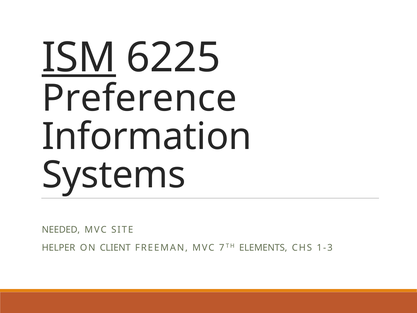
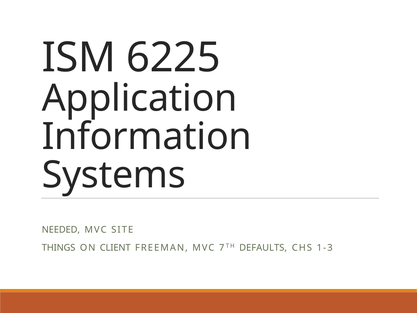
ISM underline: present -> none
Preference: Preference -> Application
HELPER: HELPER -> THINGS
ELEMENTS: ELEMENTS -> DEFAULTS
